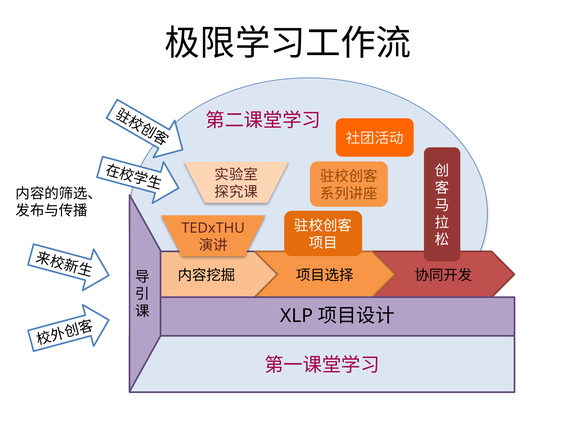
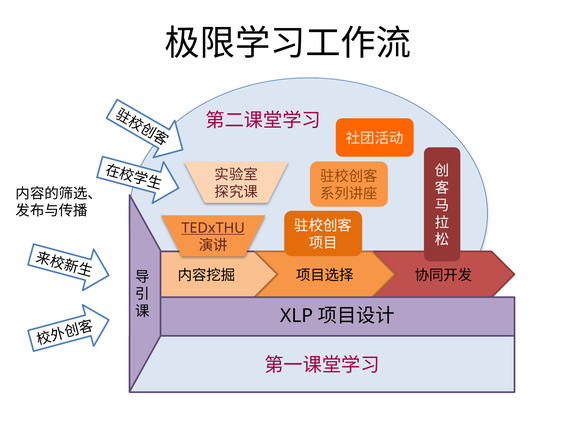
TEDxTHU underline: none -> present
